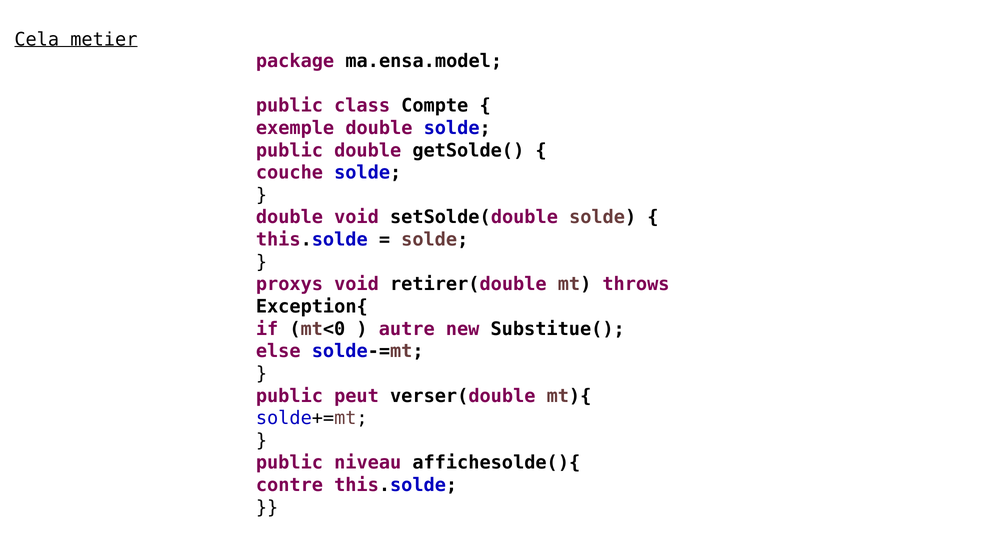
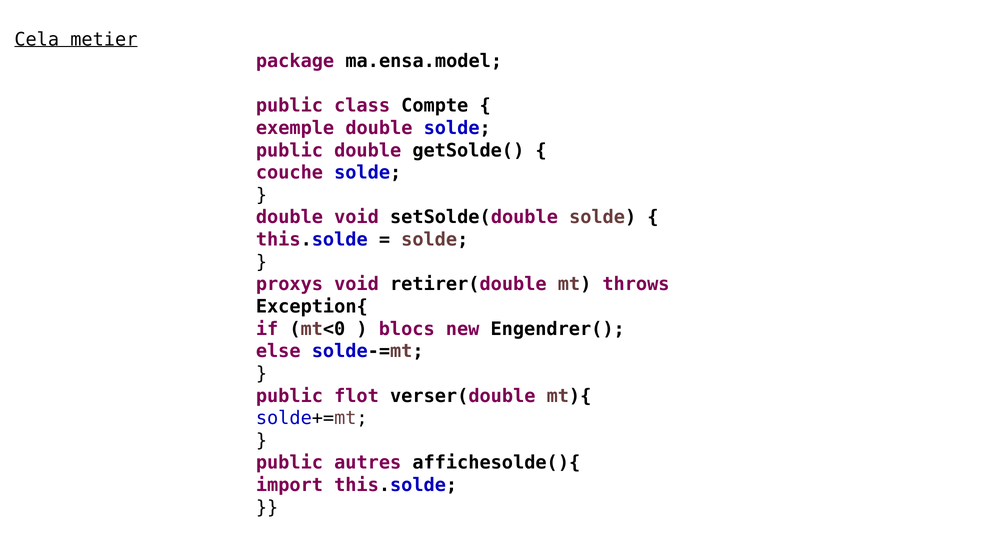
autre: autre -> blocs
Substitue(: Substitue( -> Engendrer(
peut: peut -> flot
niveau: niveau -> autres
contre: contre -> import
